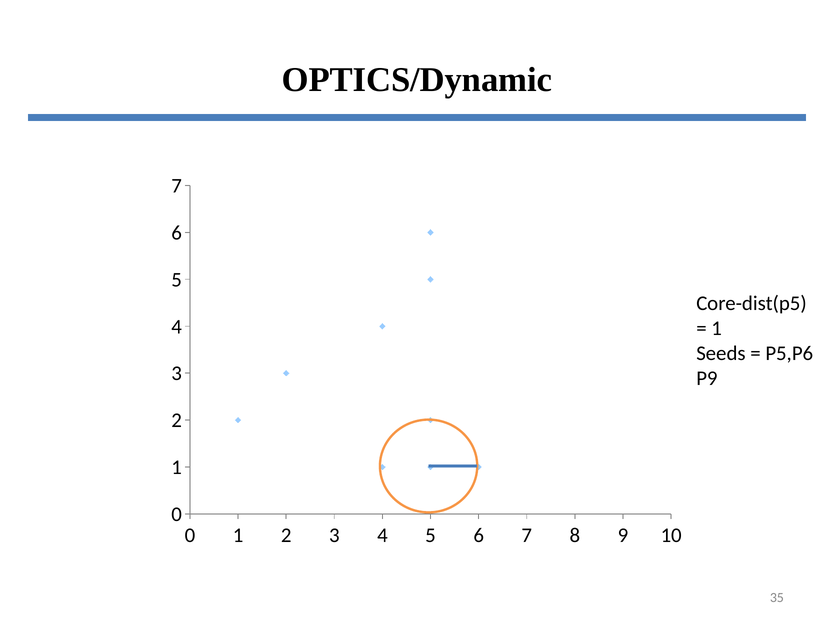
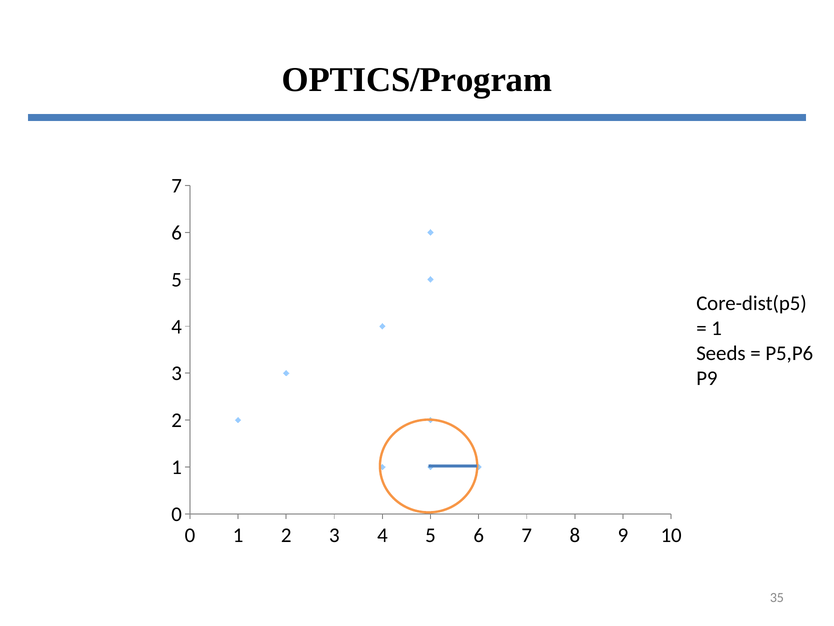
OPTICS/Dynamic: OPTICS/Dynamic -> OPTICS/Program
